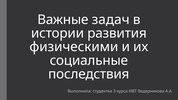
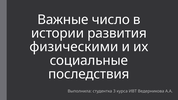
задач: задач -> число
